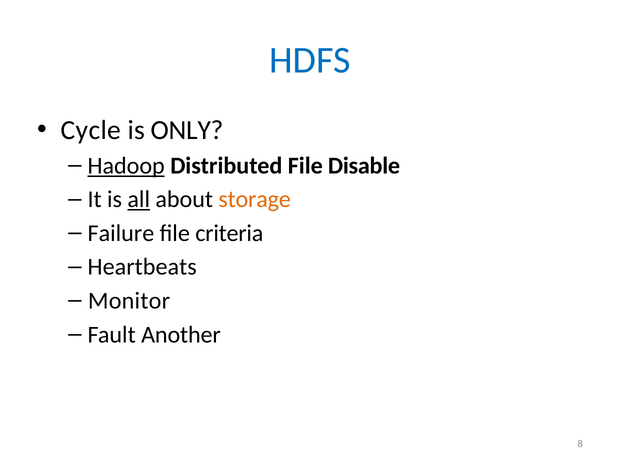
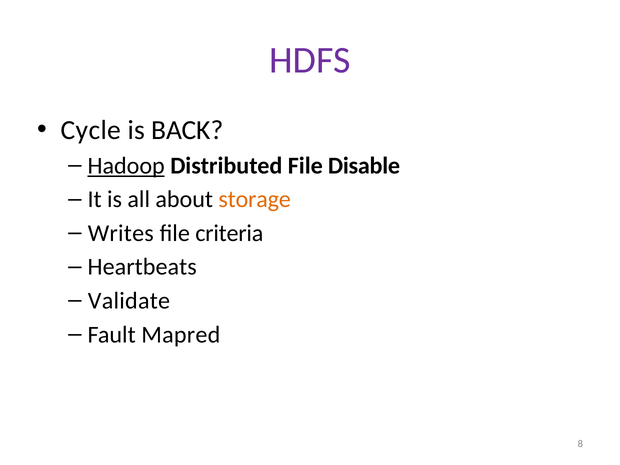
HDFS colour: blue -> purple
ONLY: ONLY -> BACK
all underline: present -> none
Failure: Failure -> Writes
Monitor: Monitor -> Validate
Another: Another -> Mapred
